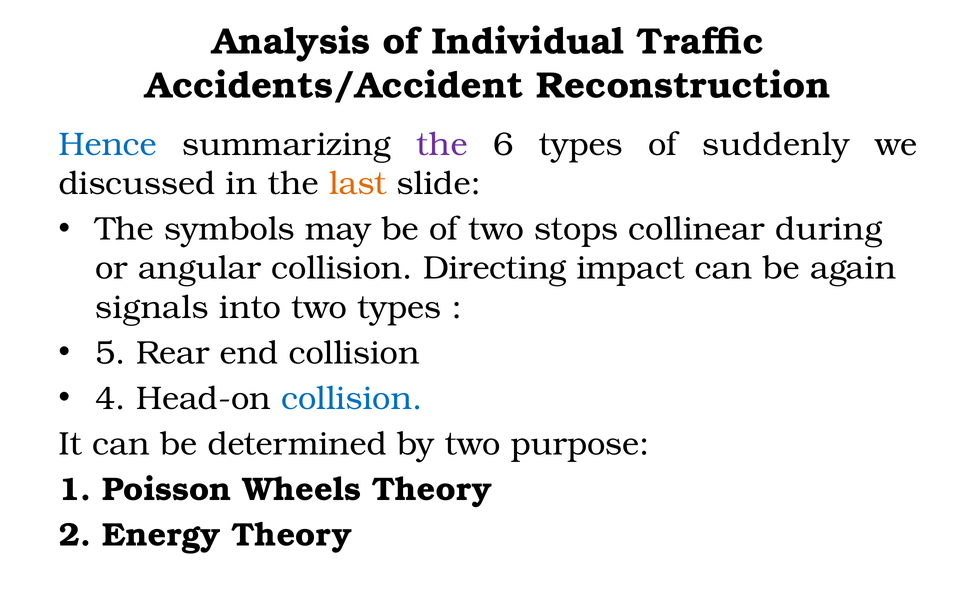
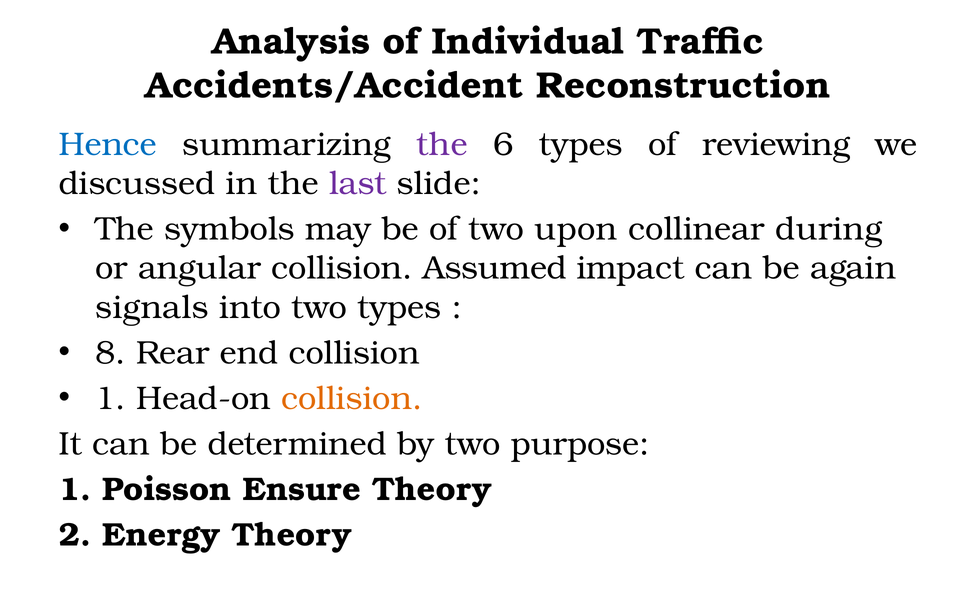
suddenly: suddenly -> reviewing
last colour: orange -> purple
stops: stops -> upon
Directing: Directing -> Assumed
5: 5 -> 8
4 at (110, 398): 4 -> 1
collision at (352, 398) colour: blue -> orange
Wheels: Wheels -> Ensure
